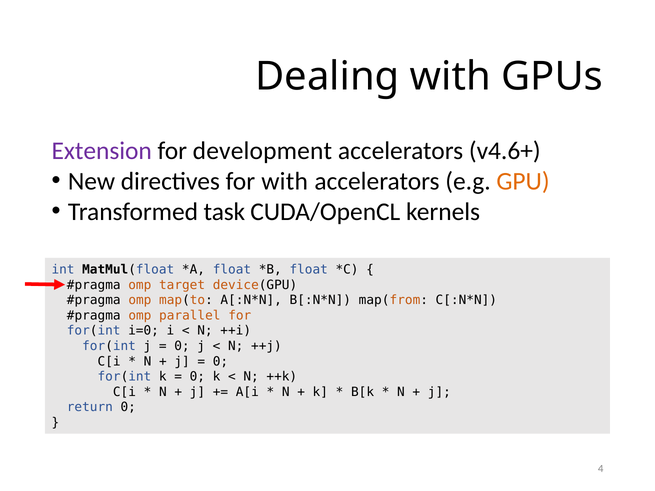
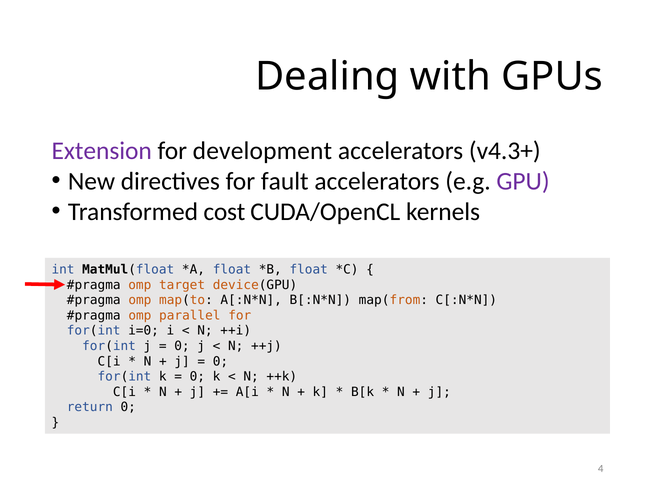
v4.6+: v4.6+ -> v4.3+
for with: with -> fault
GPU colour: orange -> purple
task: task -> cost
